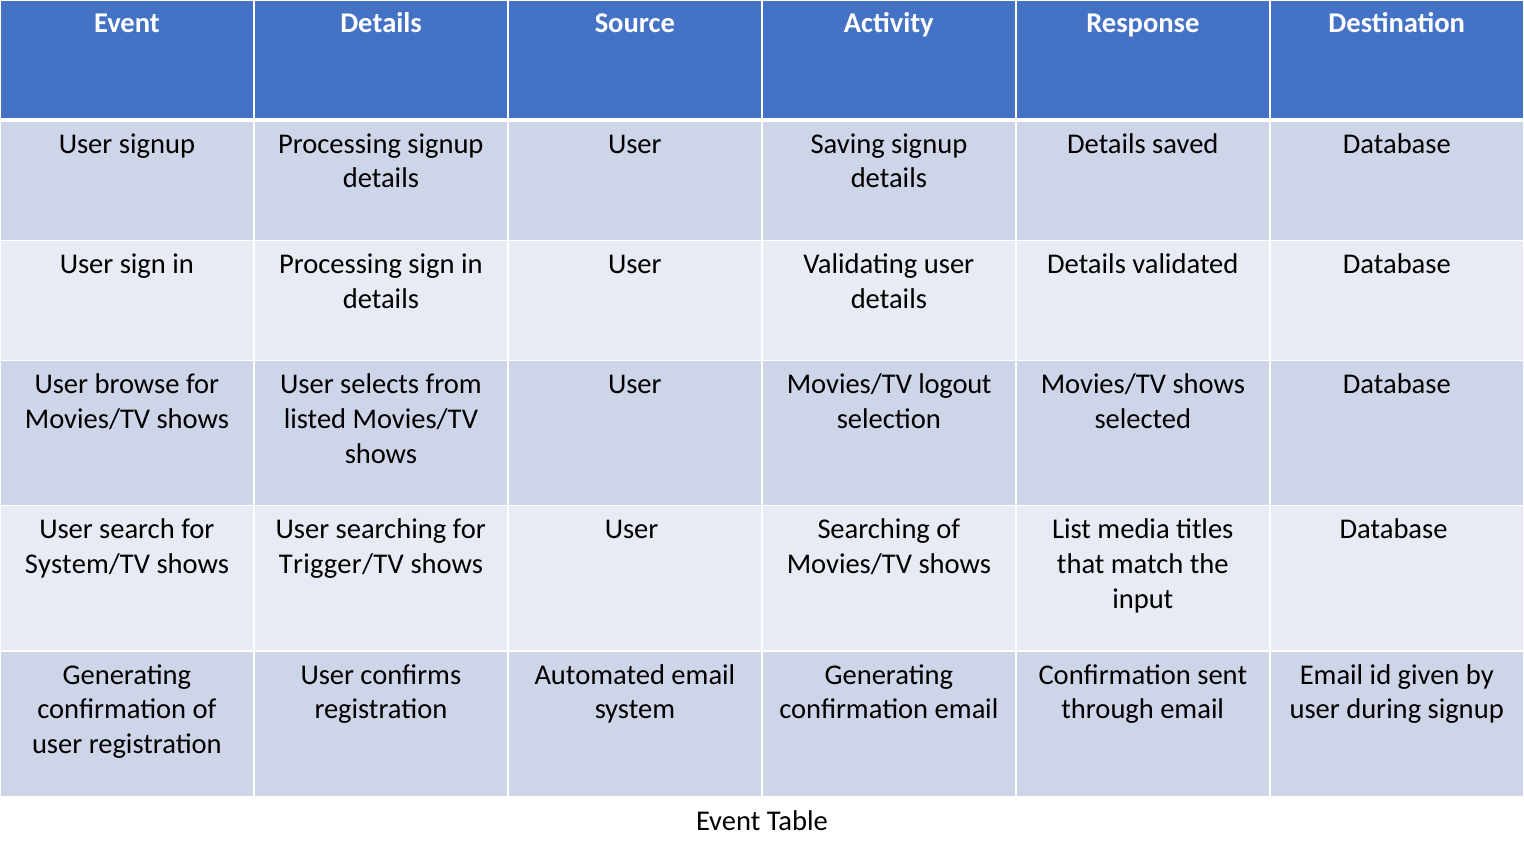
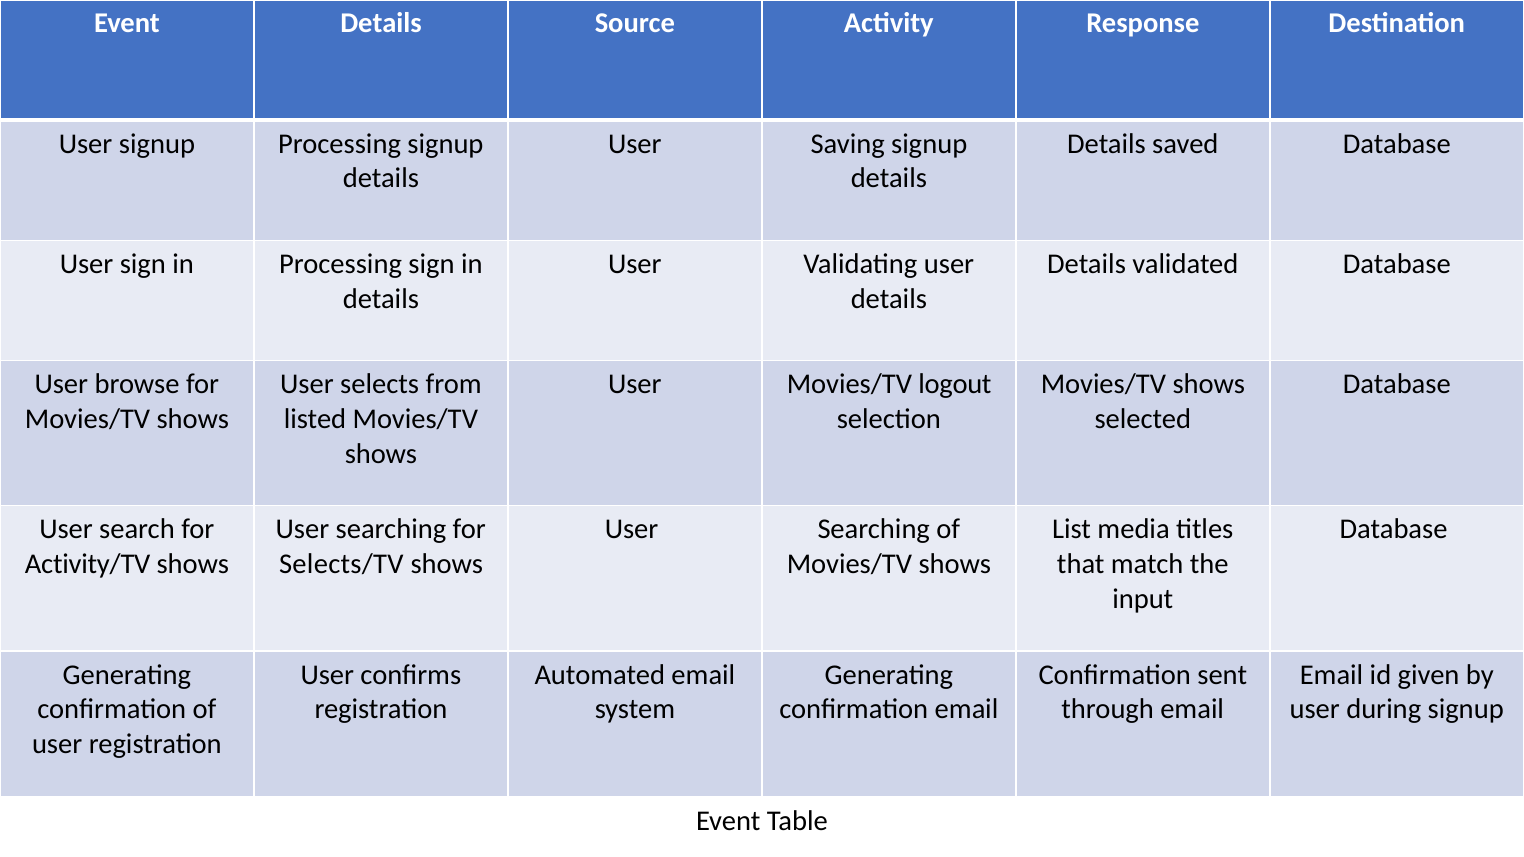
System/TV: System/TV -> Activity/TV
Trigger/TV: Trigger/TV -> Selects/TV
